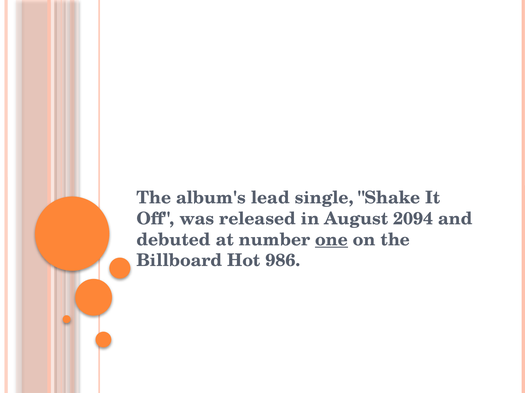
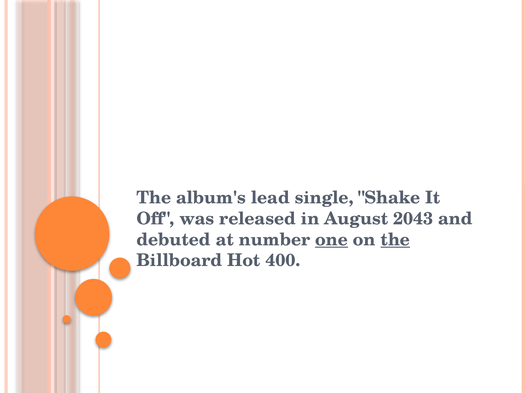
2094: 2094 -> 2043
the at (395, 240) underline: none -> present
986: 986 -> 400
